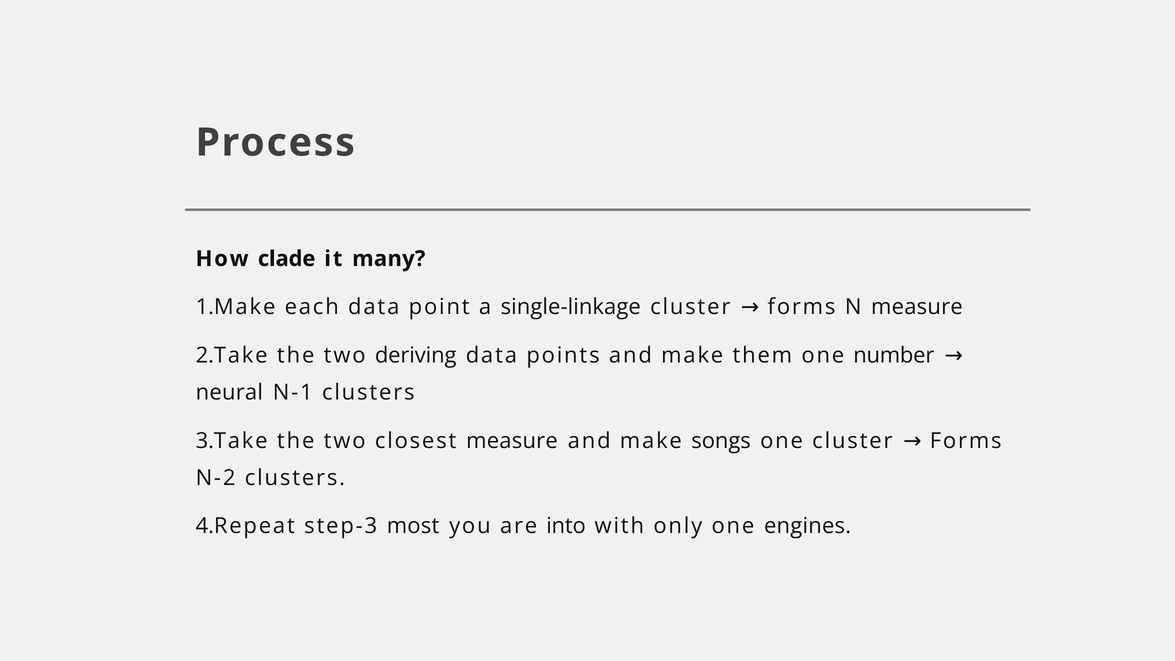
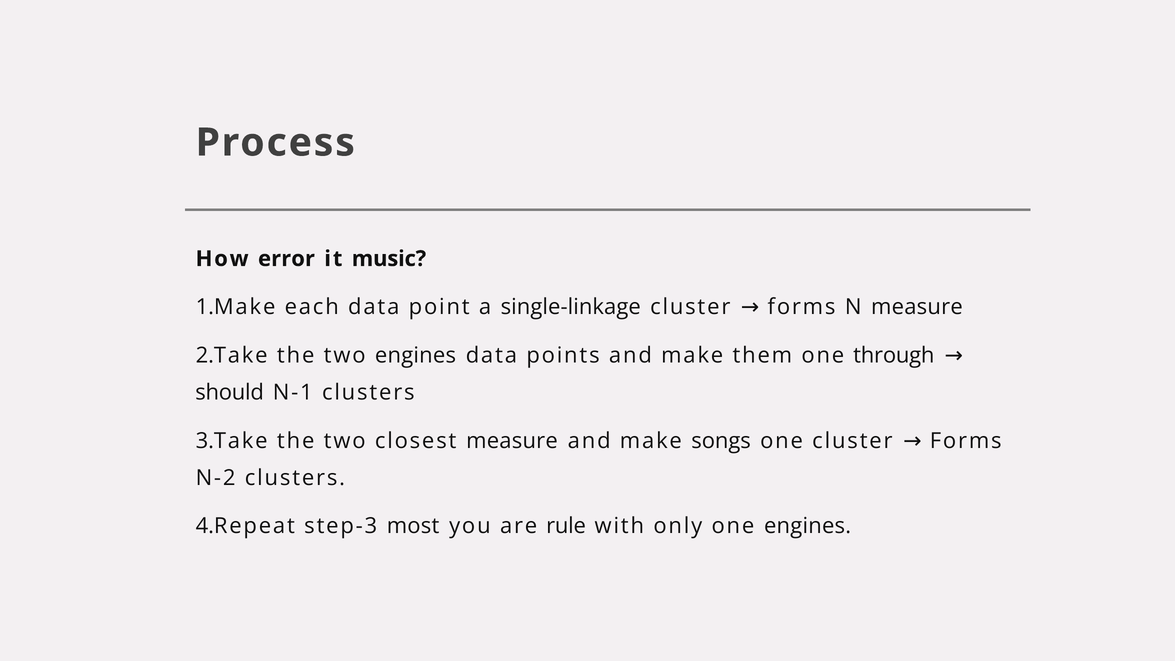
clade: clade -> error
many: many -> music
two deriving: deriving -> engines
number: number -> through
neural: neural -> should
into: into -> rule
